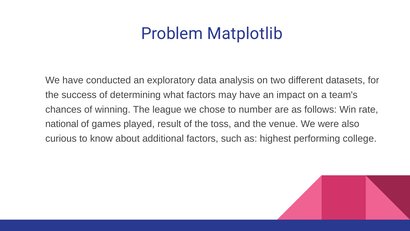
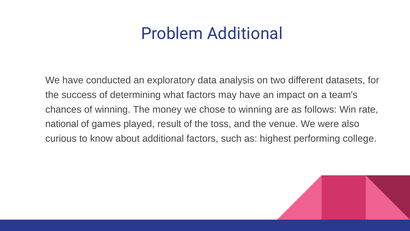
Problem Matplotlib: Matplotlib -> Additional
league: league -> money
to number: number -> winning
